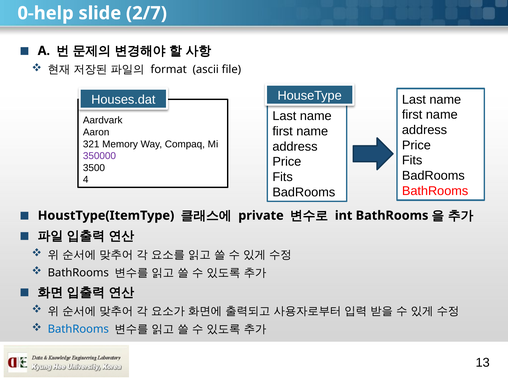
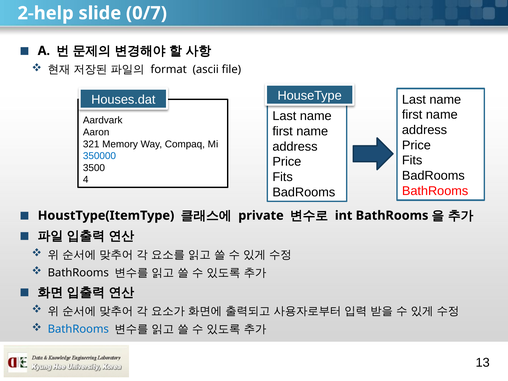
0-help: 0-help -> 2-help
2/7: 2/7 -> 0/7
350000 colour: purple -> blue
